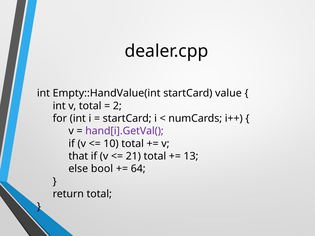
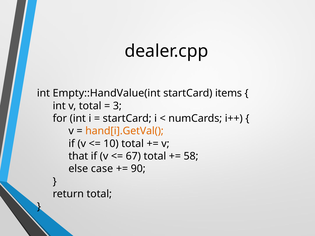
value: value -> items
2: 2 -> 3
hand[i].GetVal( colour: purple -> orange
21: 21 -> 67
13: 13 -> 58
bool: bool -> case
64: 64 -> 90
